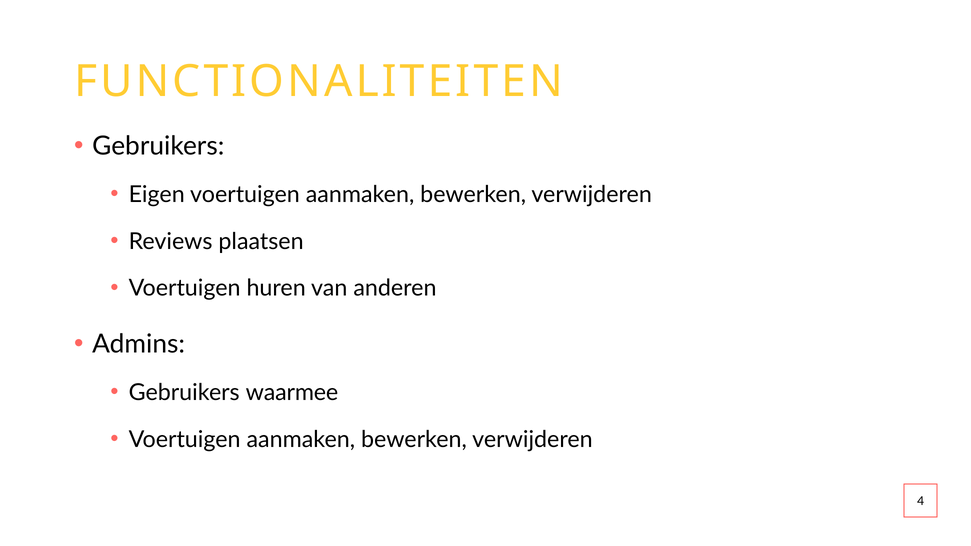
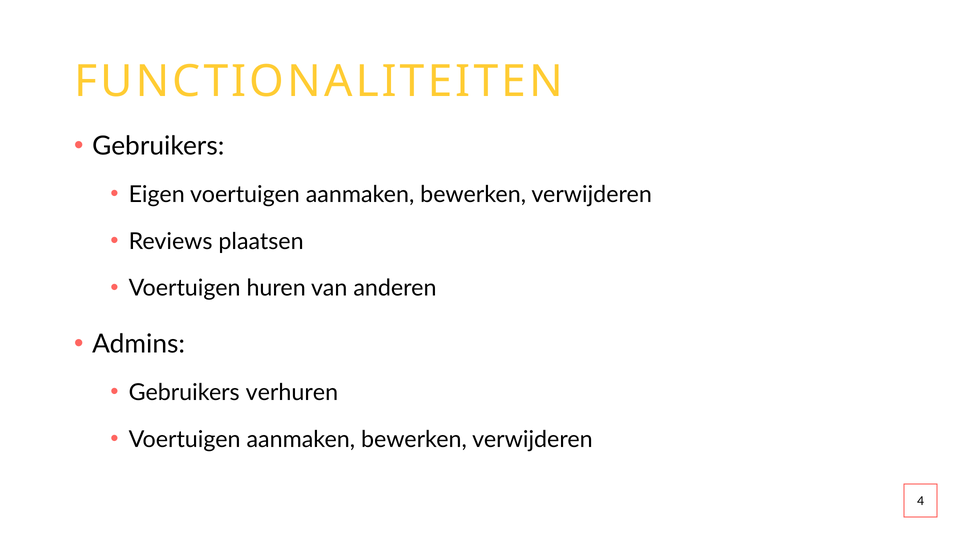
waarmee: waarmee -> verhuren
